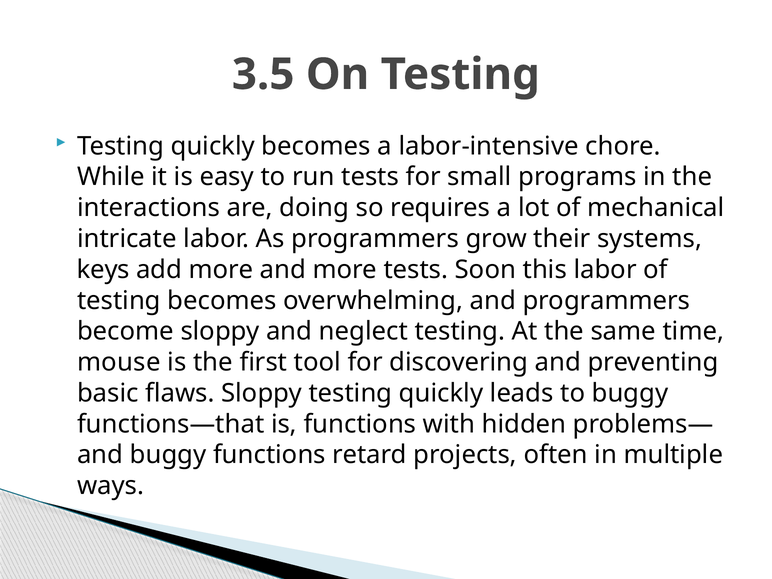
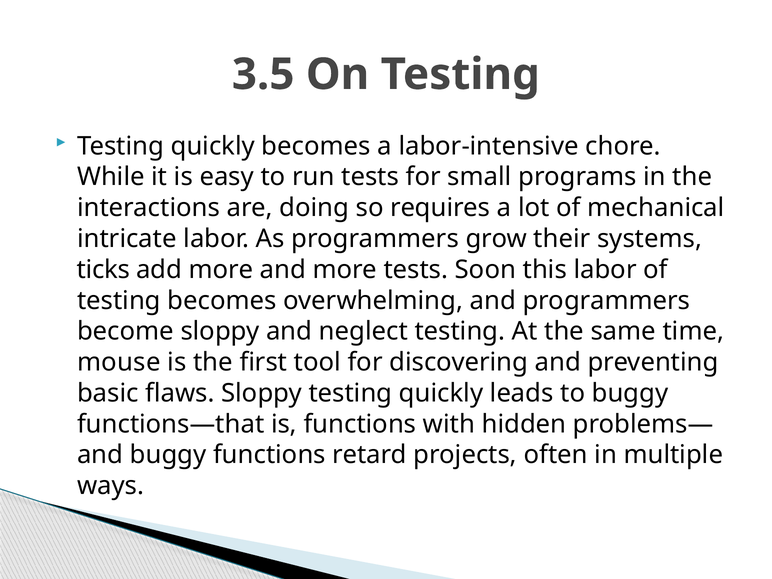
keys: keys -> ticks
